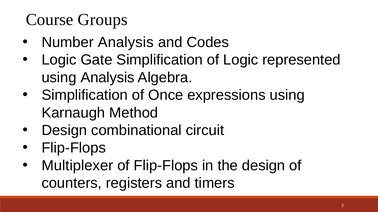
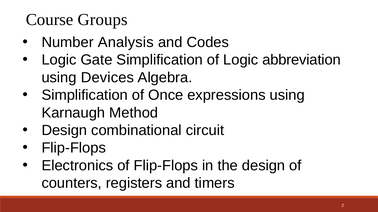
represented: represented -> abbreviation
using Analysis: Analysis -> Devices
Multiplexer: Multiplexer -> Electronics
